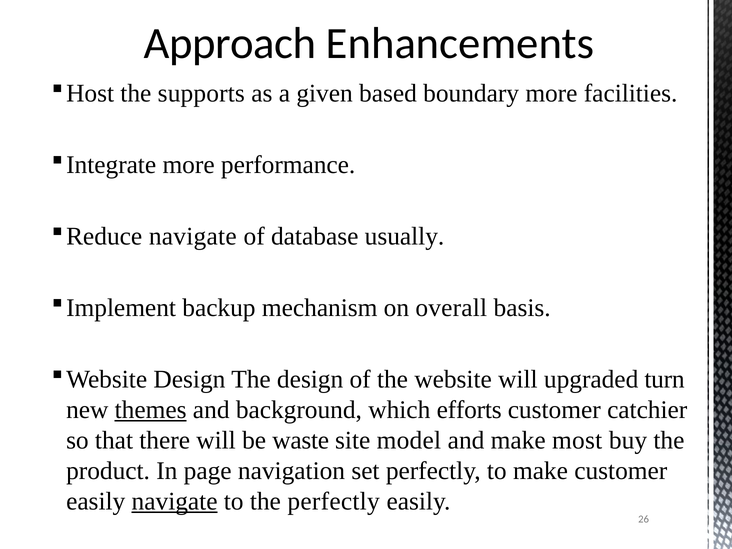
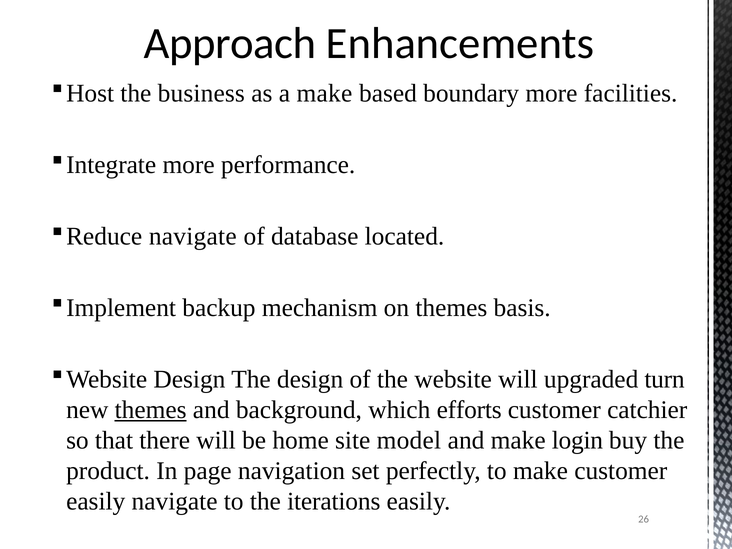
supports: supports -> business
a given: given -> make
usually: usually -> located
on overall: overall -> themes
waste: waste -> home
most: most -> login
navigate at (175, 501) underline: present -> none
the perfectly: perfectly -> iterations
